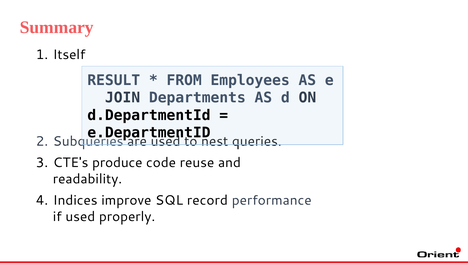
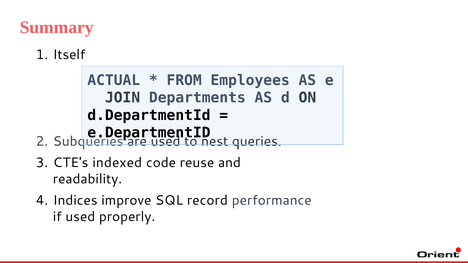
RESULT: RESULT -> ACTUAL
produce: produce -> indexed
